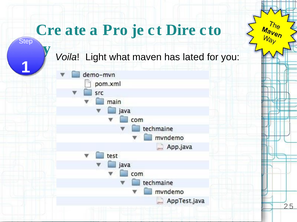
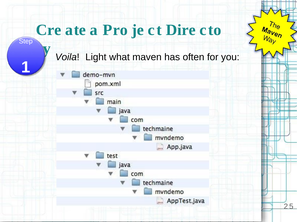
lated: lated -> often
